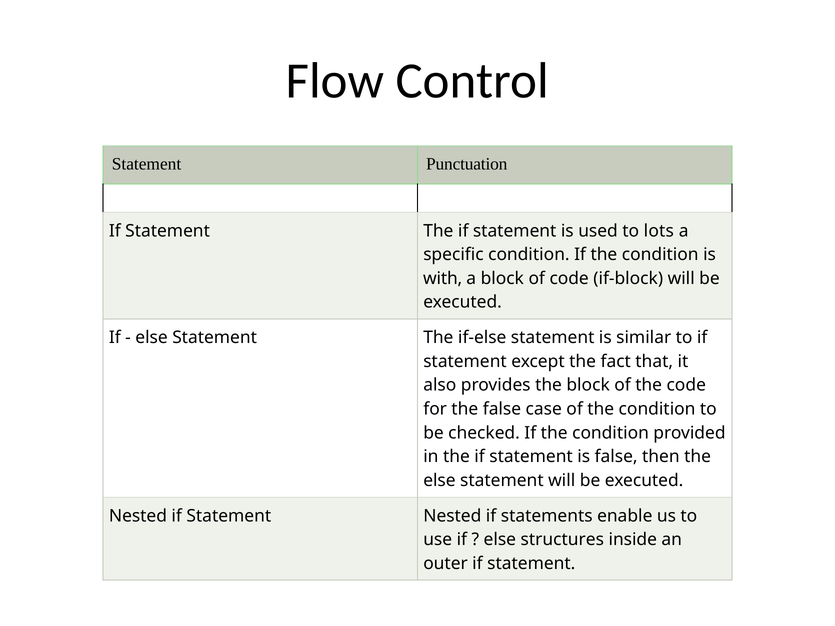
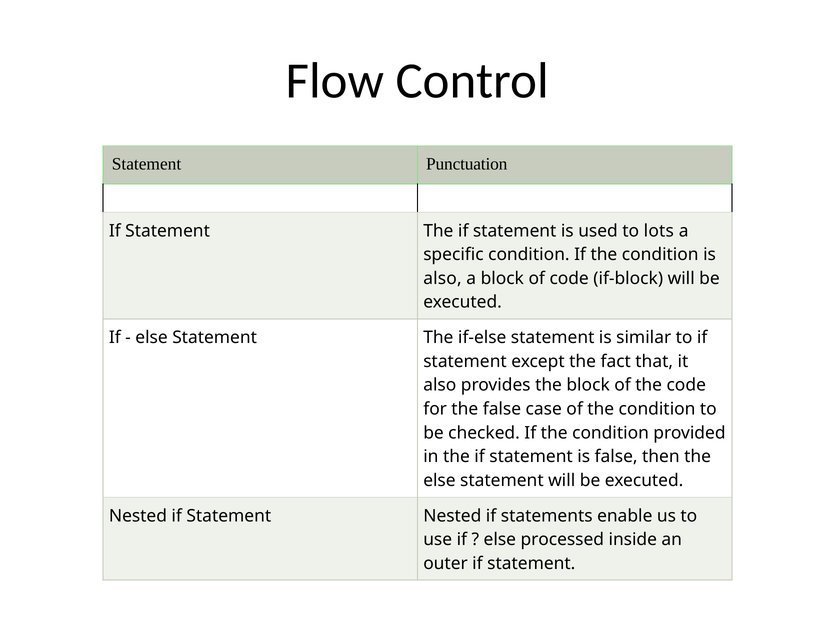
with at (443, 279): with -> also
structures: structures -> processed
